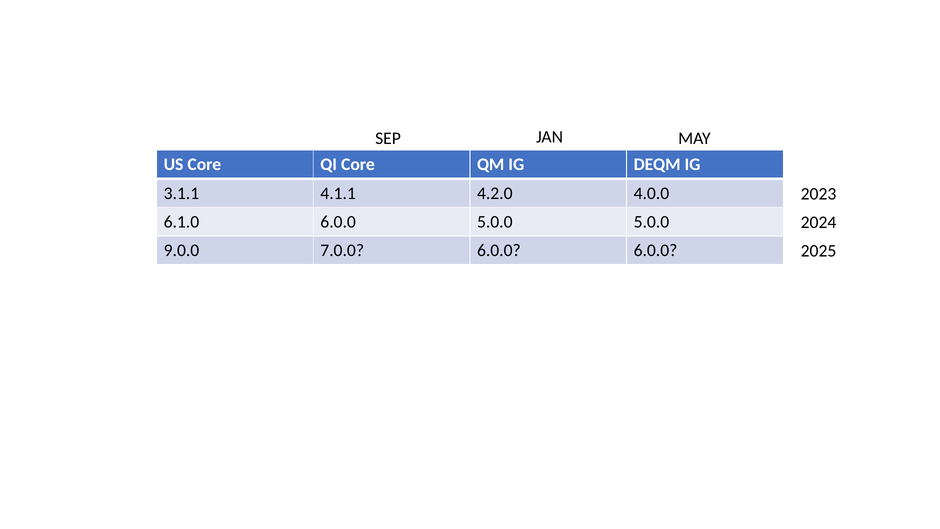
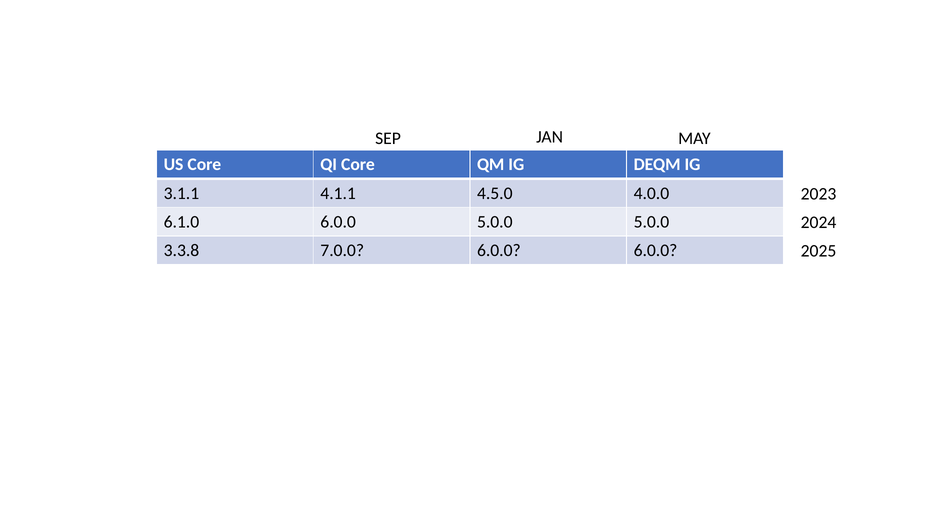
4.2.0: 4.2.0 -> 4.5.0
9.0.0: 9.0.0 -> 3.3.8
